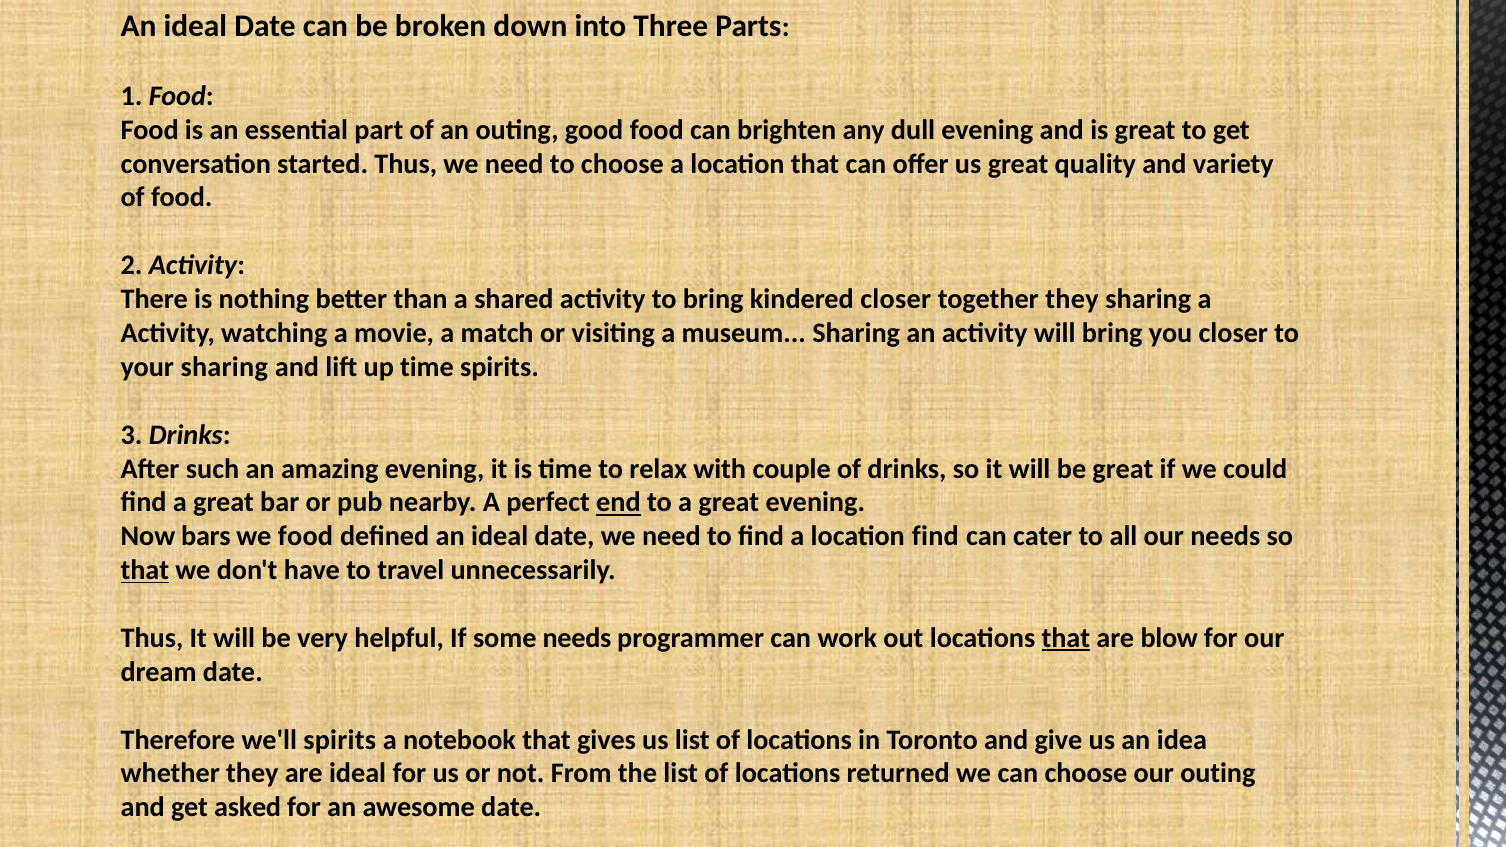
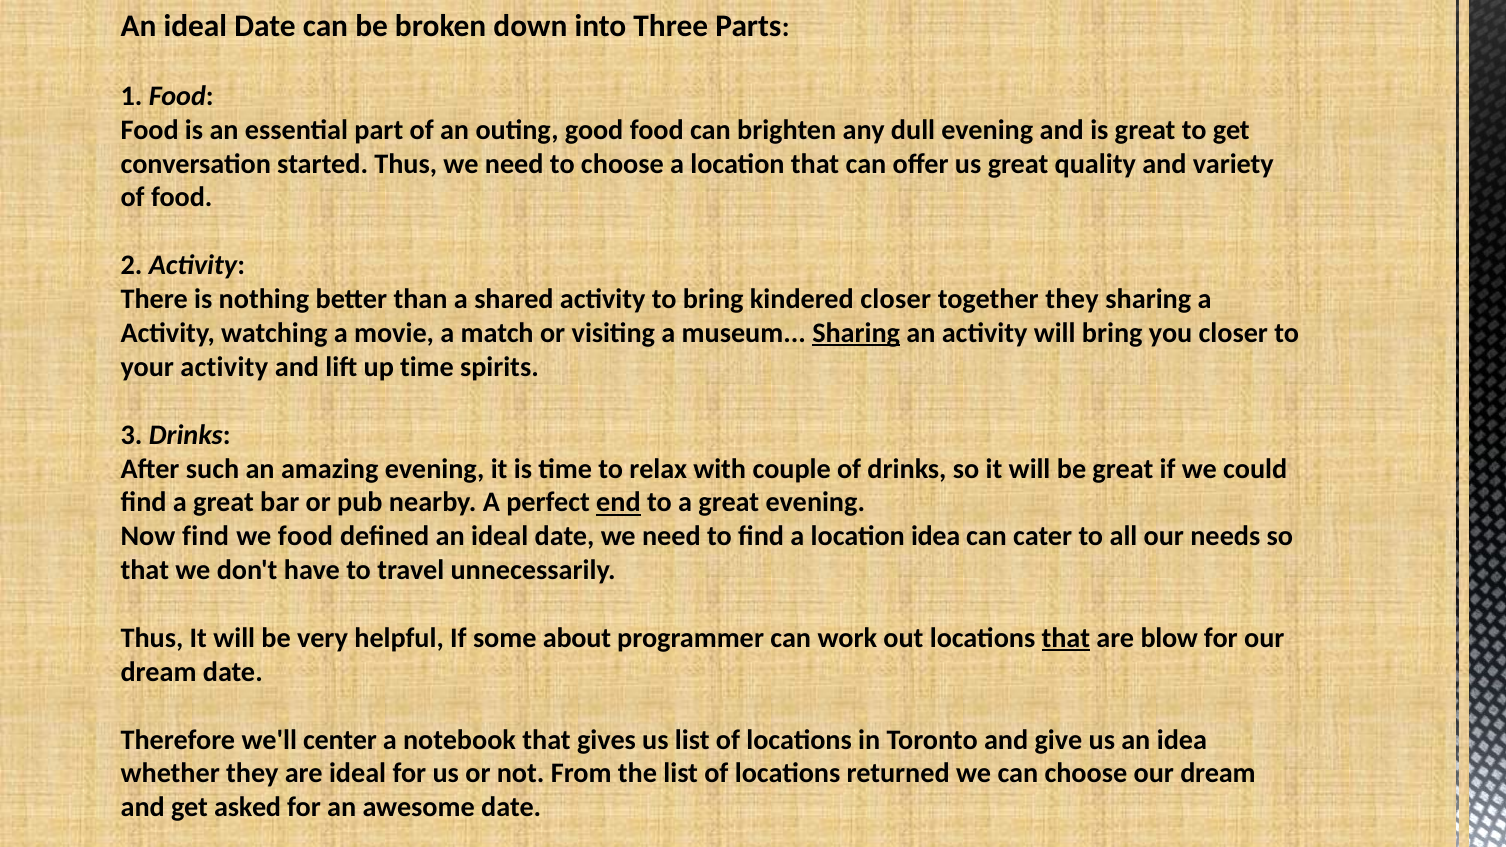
Sharing at (856, 333) underline: none -> present
your sharing: sharing -> activity
Now bars: bars -> find
location find: find -> idea
that at (145, 570) underline: present -> none
some needs: needs -> about
we'll spirits: spirits -> center
choose our outing: outing -> dream
